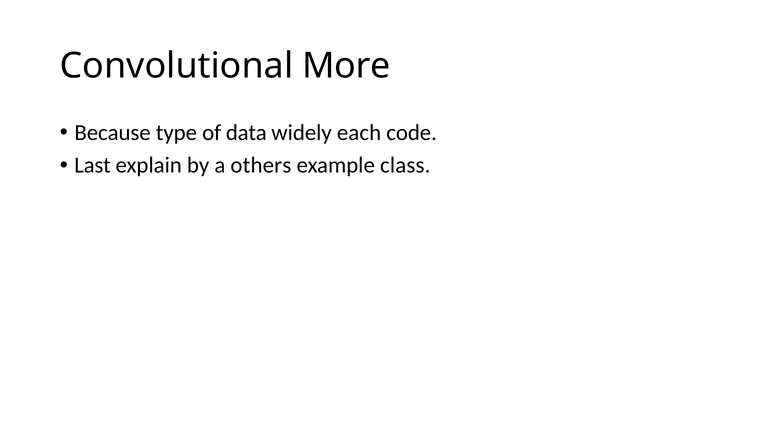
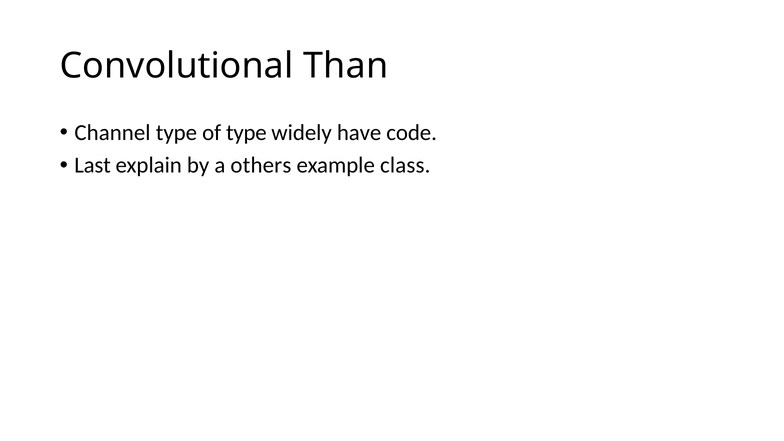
More: More -> Than
Because: Because -> Channel
of data: data -> type
each: each -> have
